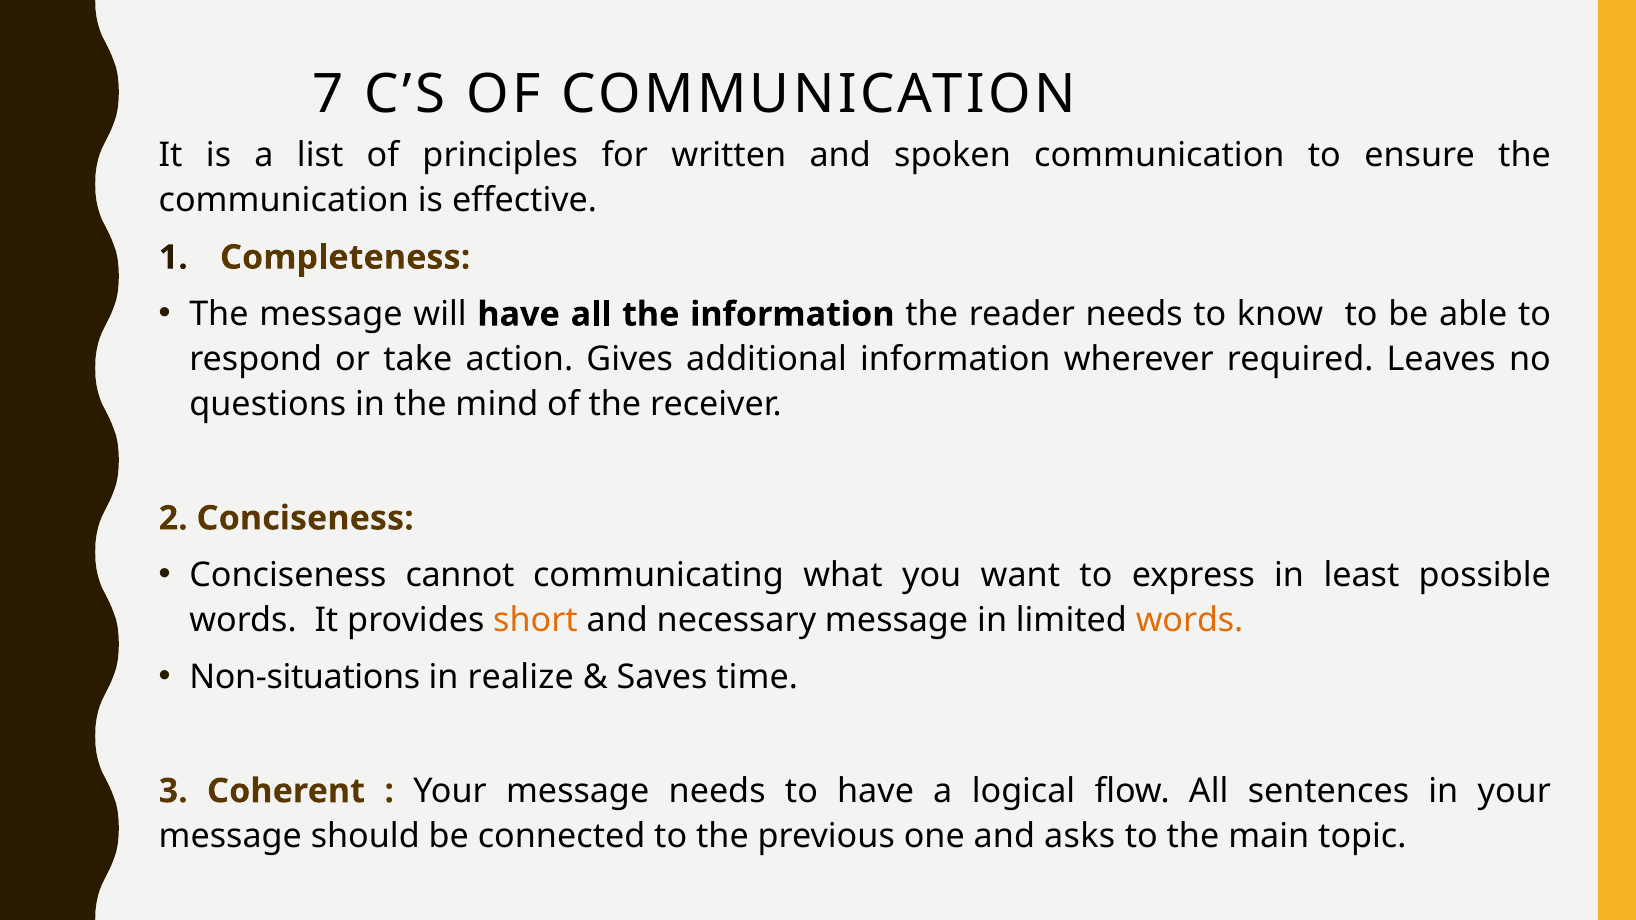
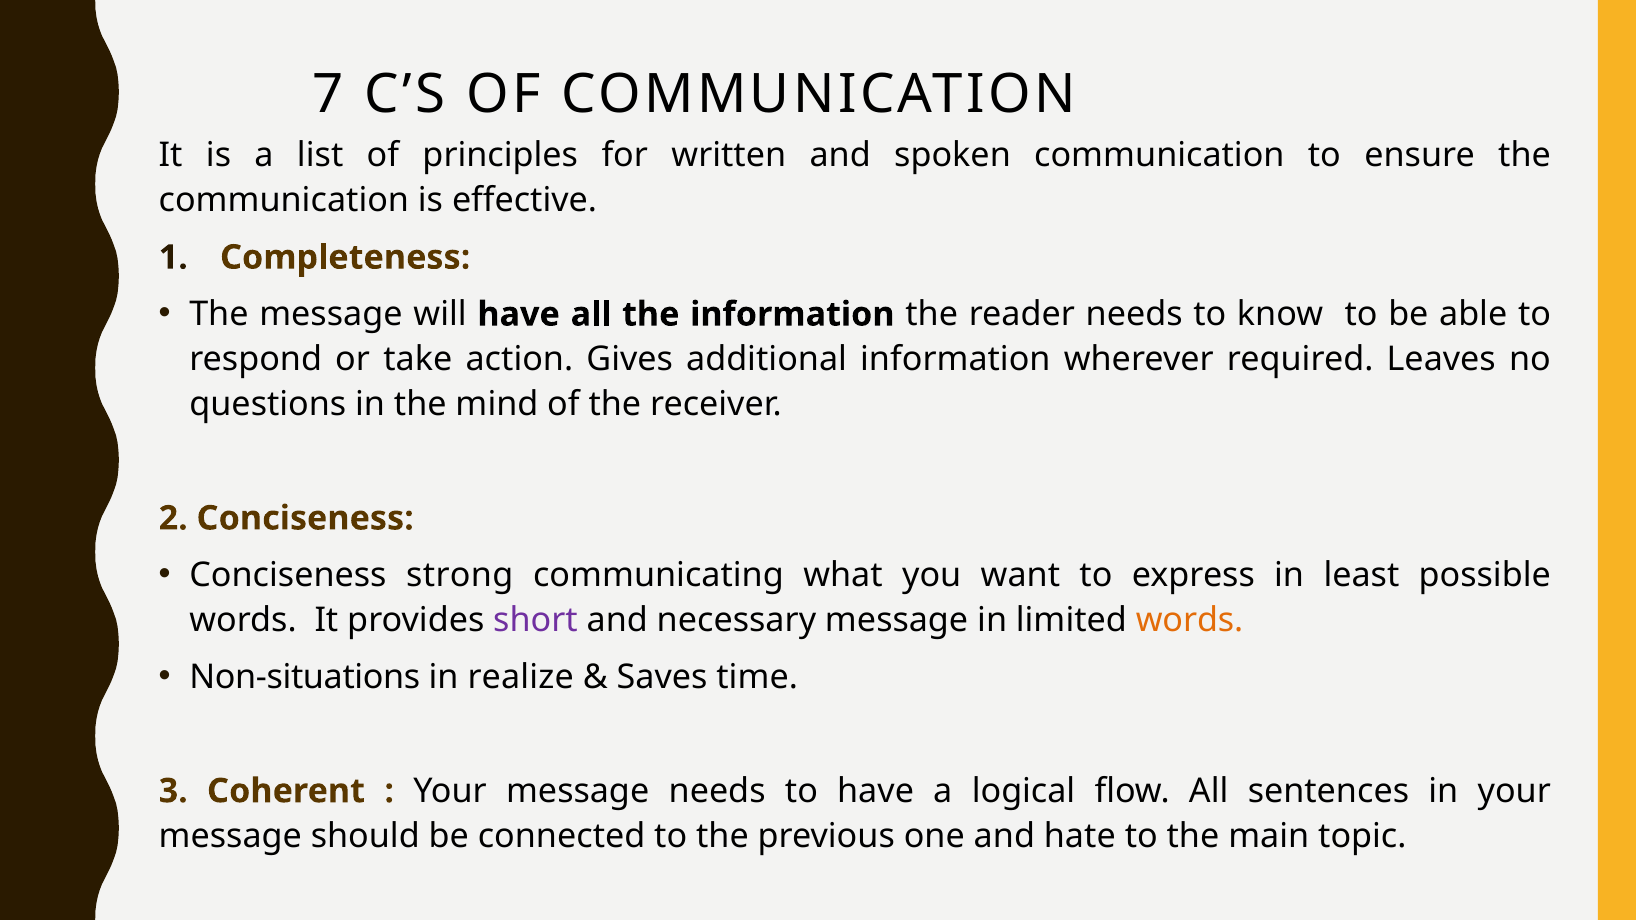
cannot: cannot -> strong
short colour: orange -> purple
asks: asks -> hate
